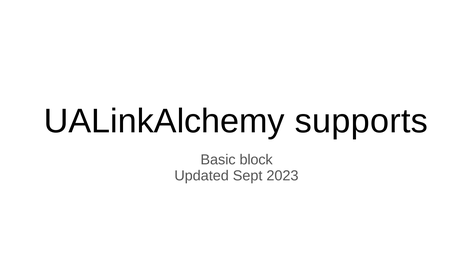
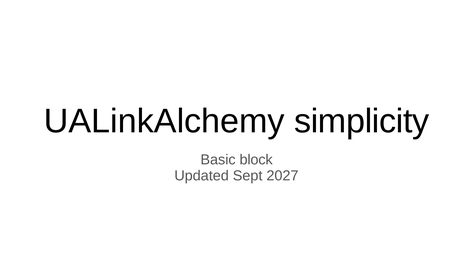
supports: supports -> simplicity
2023: 2023 -> 2027
